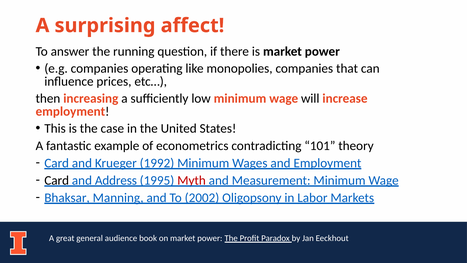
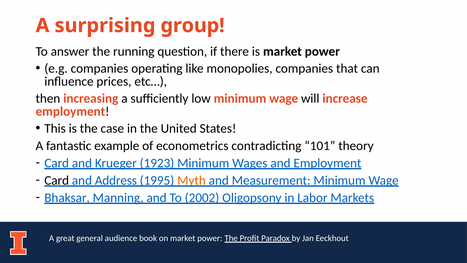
affect: affect -> group
1992: 1992 -> 1923
Myth colour: red -> orange
